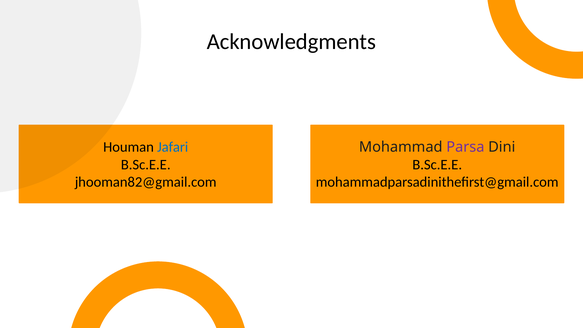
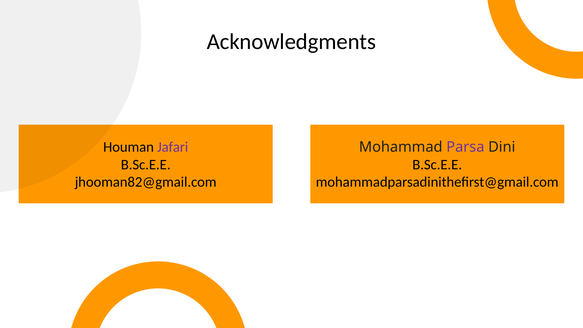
Jafari colour: blue -> purple
